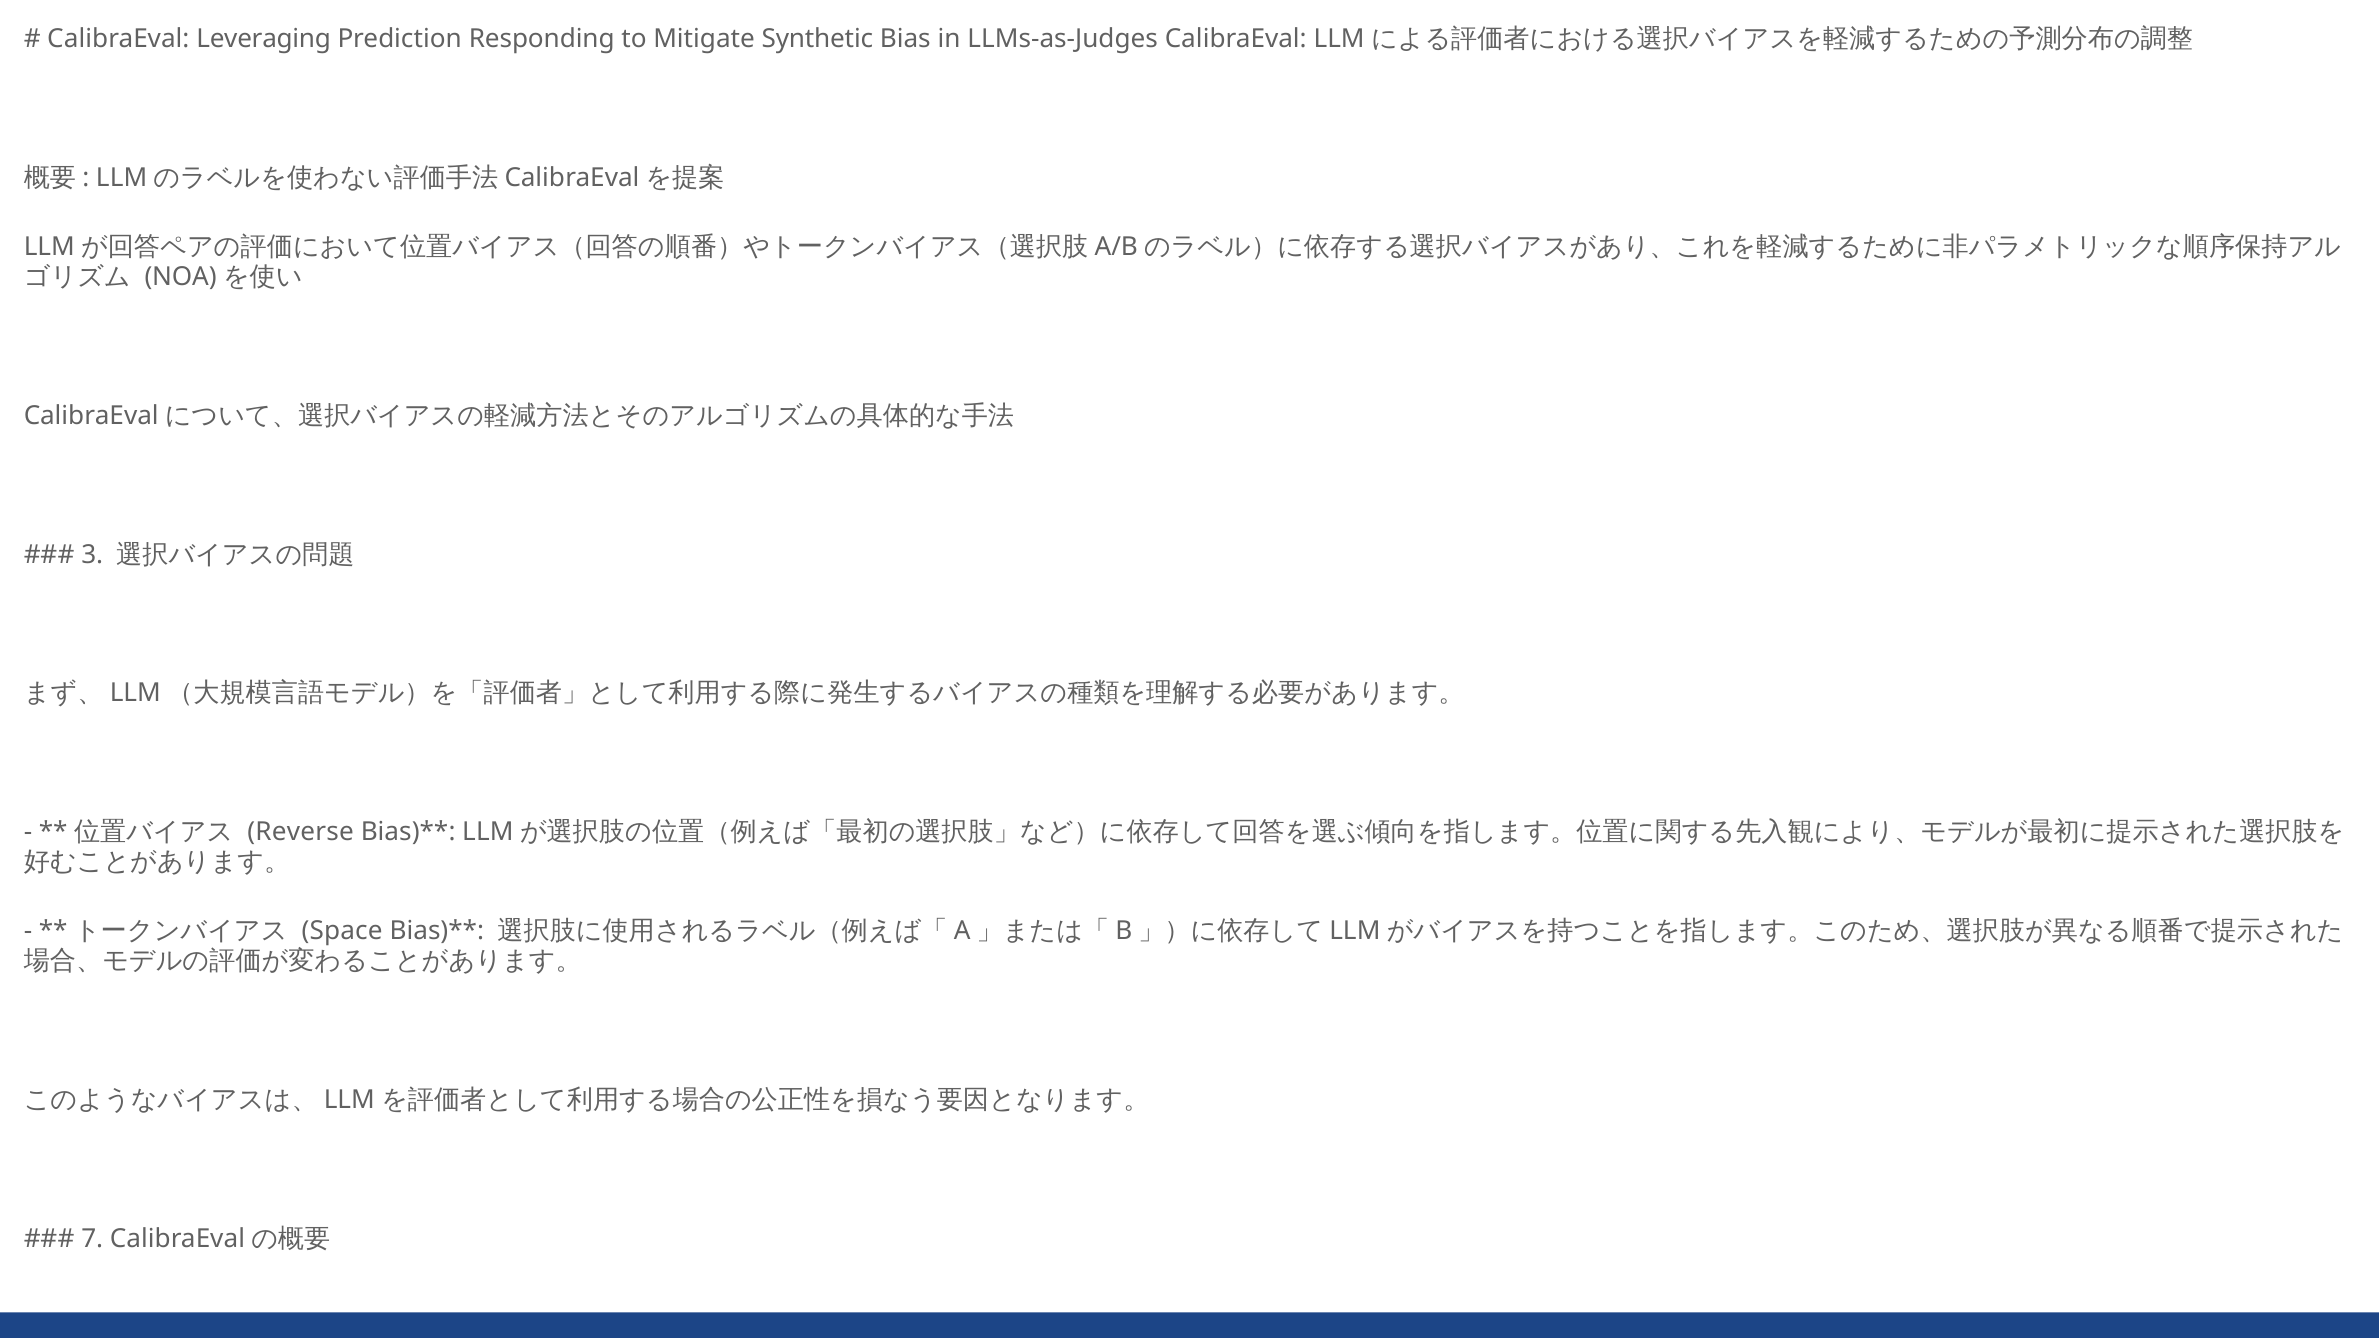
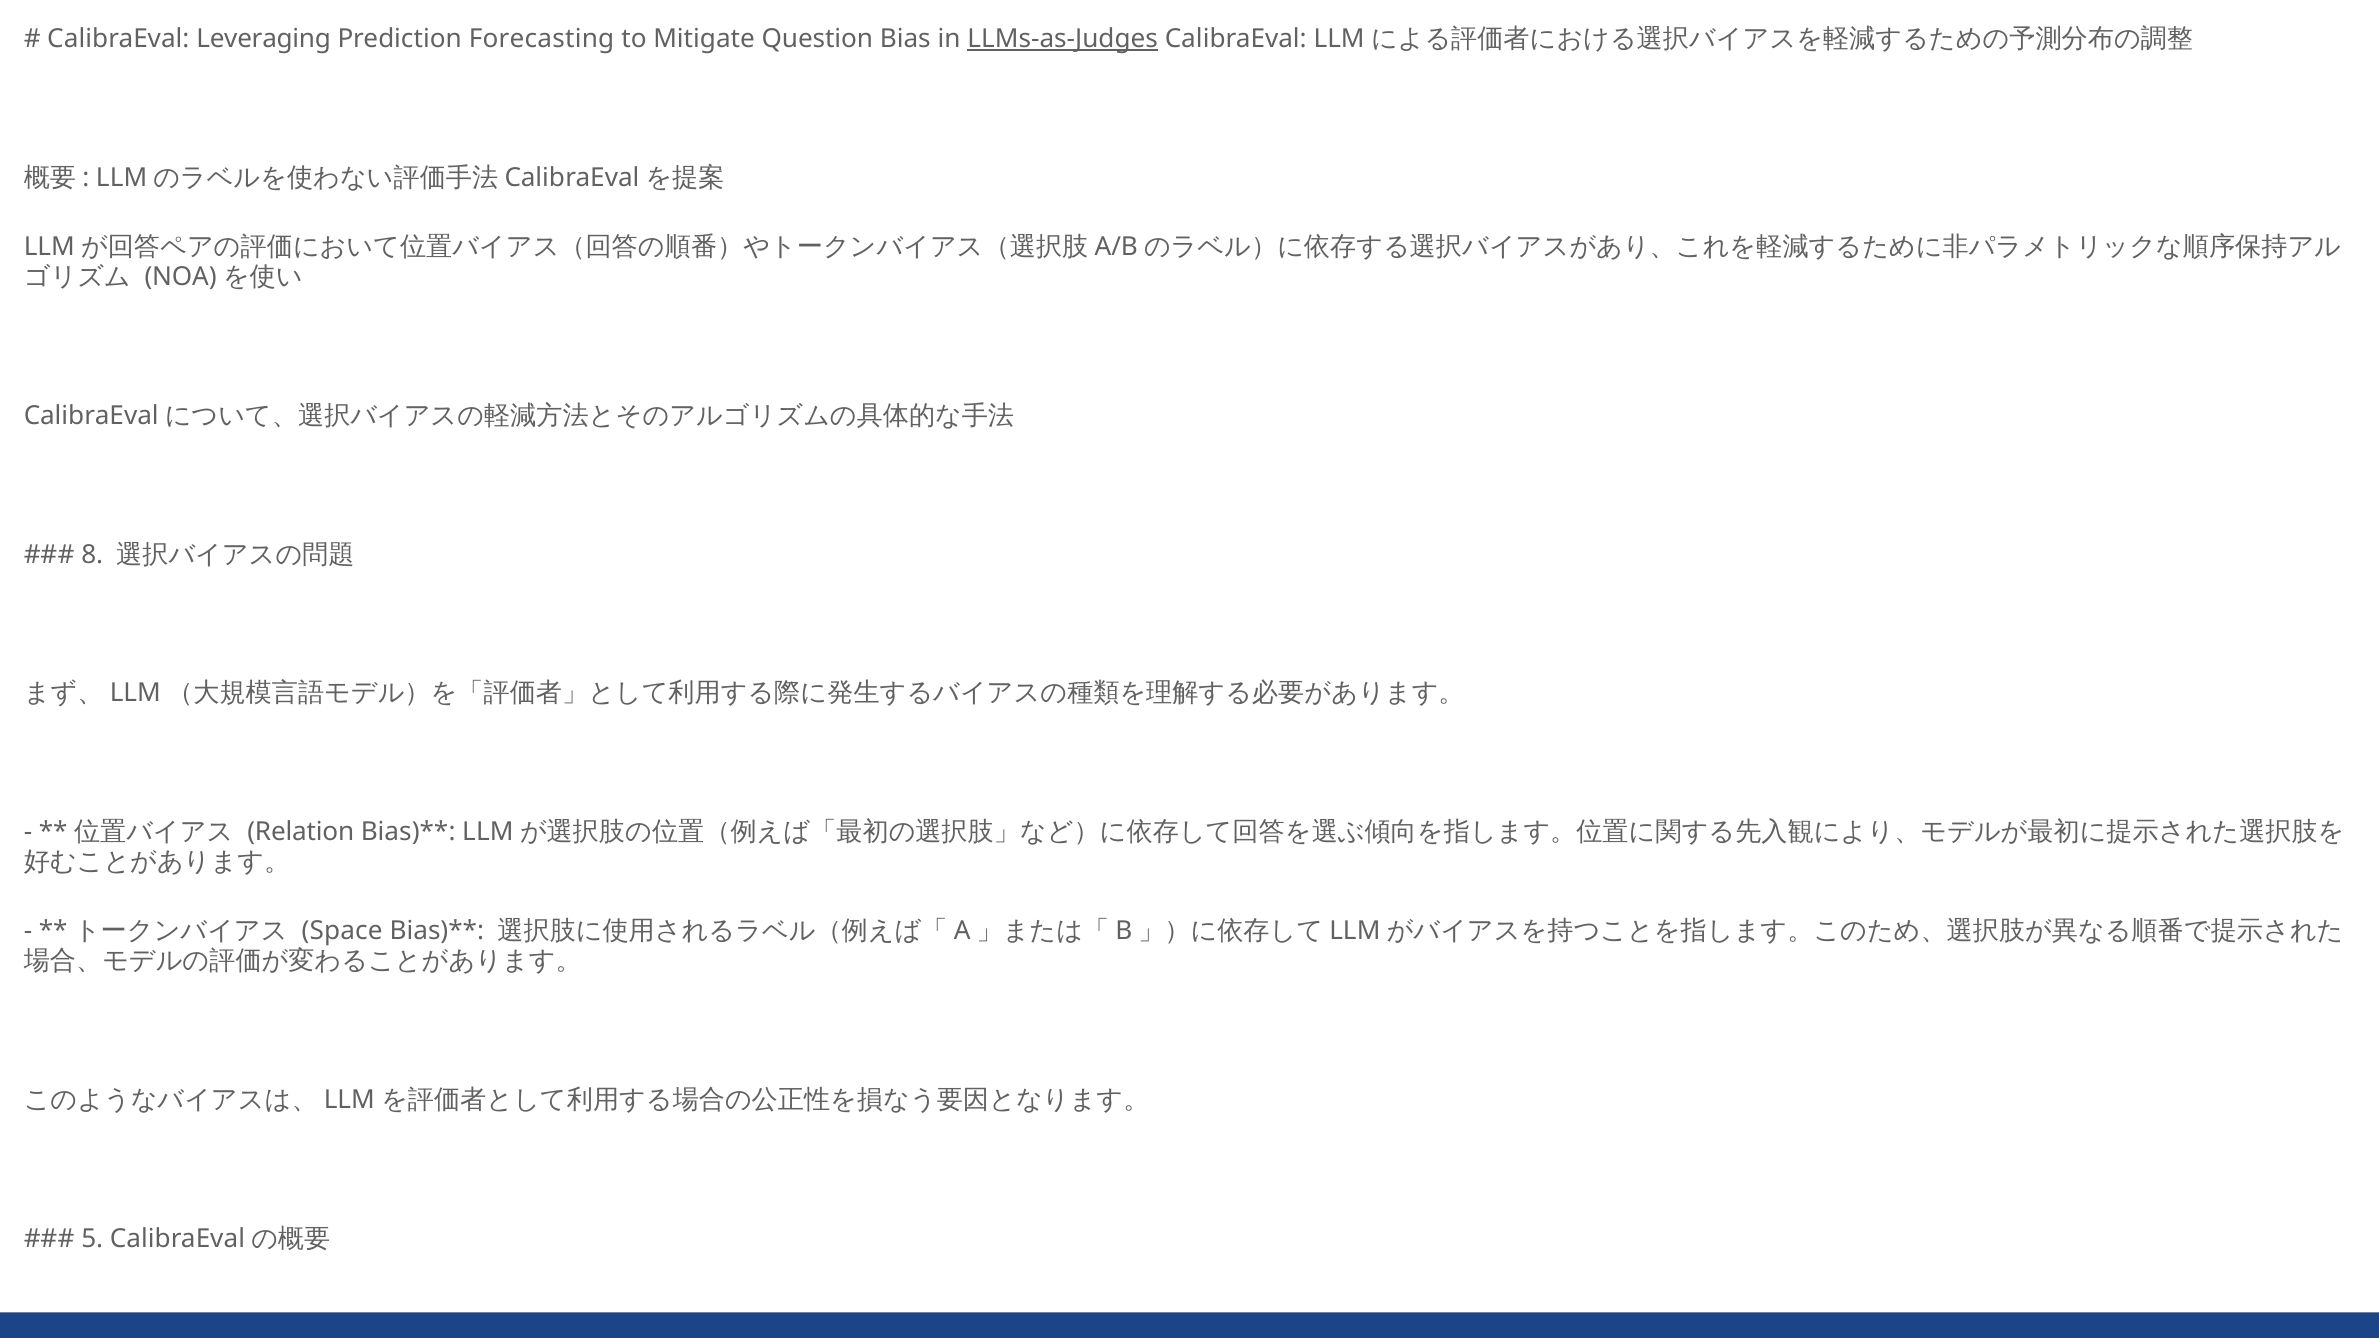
Responding: Responding -> Forecasting
Synthetic: Synthetic -> Question
LLMs-as-Judges underline: none -> present
3 at (92, 555): 3 -> 8
Reverse: Reverse -> Relation
7 at (92, 1239): 7 -> 5
